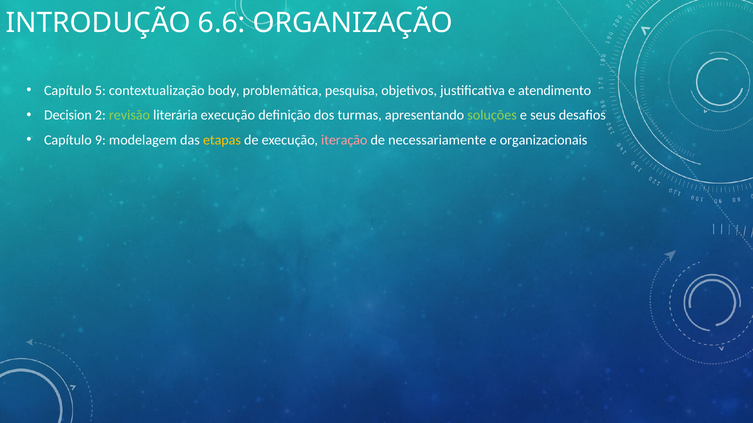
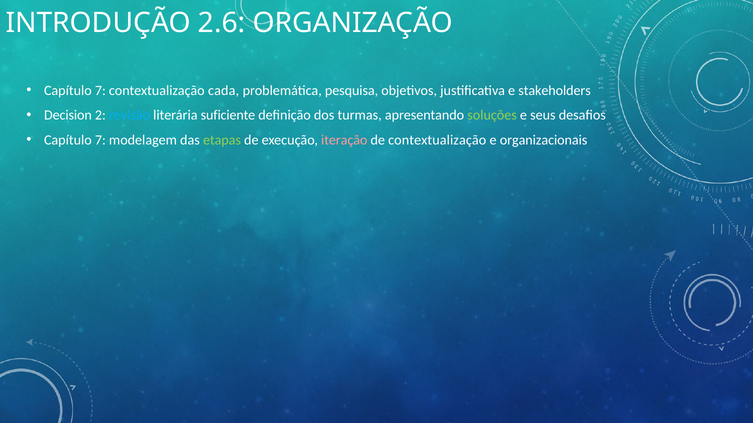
6.6: 6.6 -> 2.6
5 at (100, 91): 5 -> 7
body: body -> cada
atendimento: atendimento -> stakeholders
revisão colour: light green -> light blue
literária execução: execução -> suficiente
9 at (100, 140): 9 -> 7
etapas colour: yellow -> light green
de necessariamente: necessariamente -> contextualização
